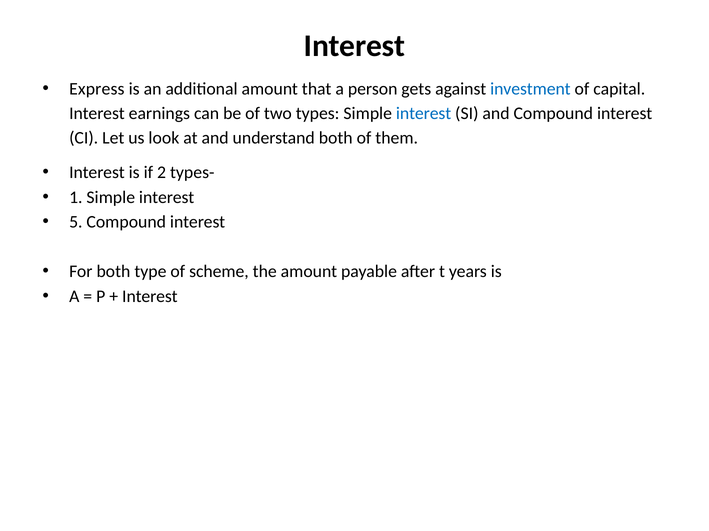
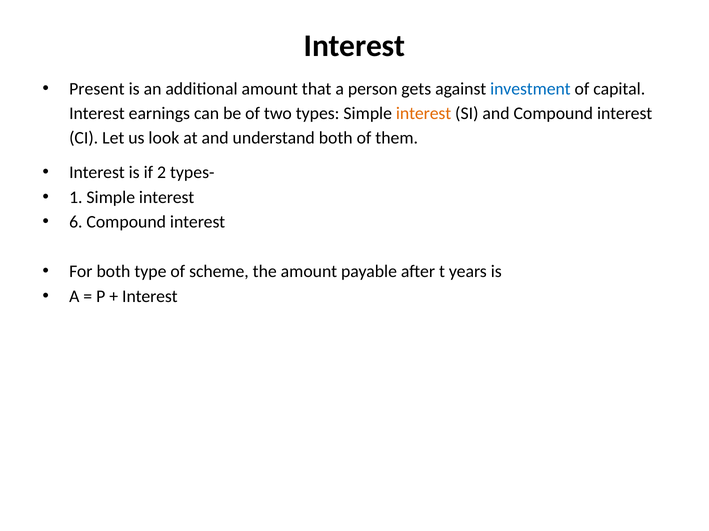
Express: Express -> Present
interest at (424, 114) colour: blue -> orange
5: 5 -> 6
